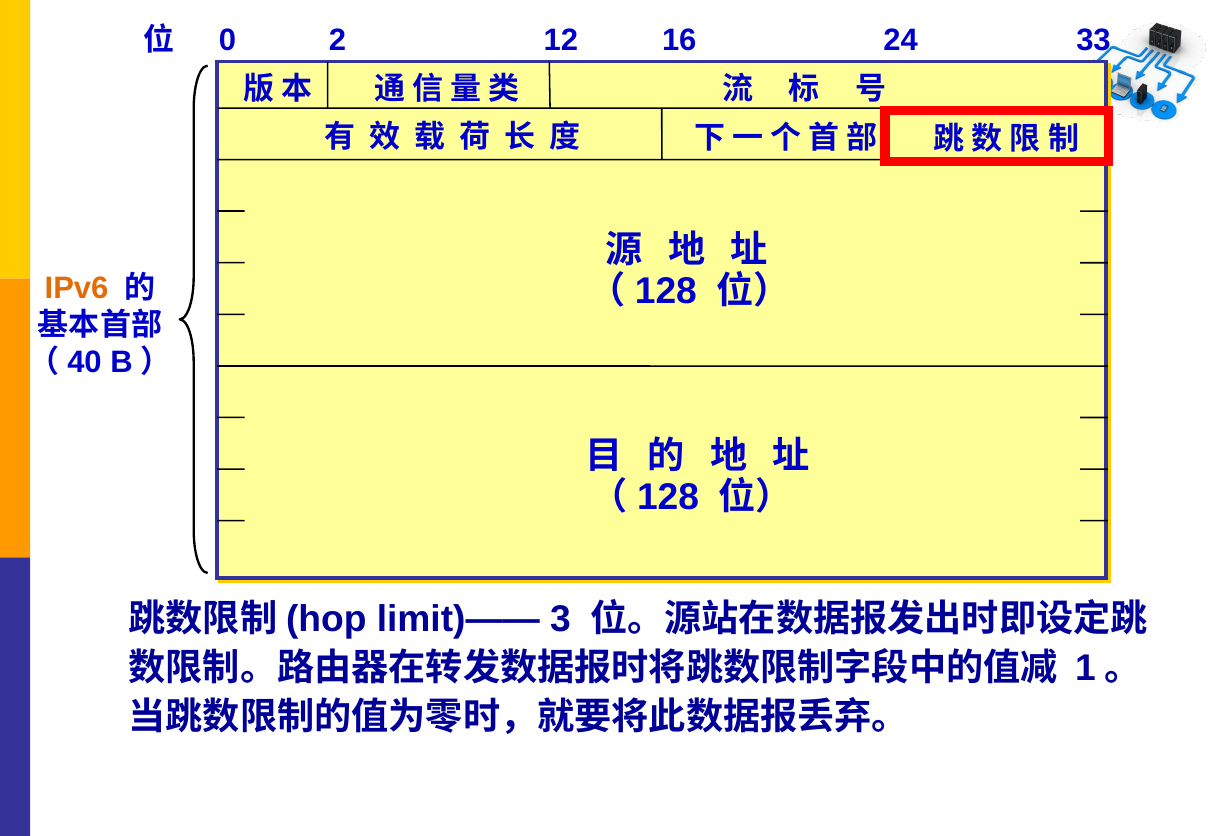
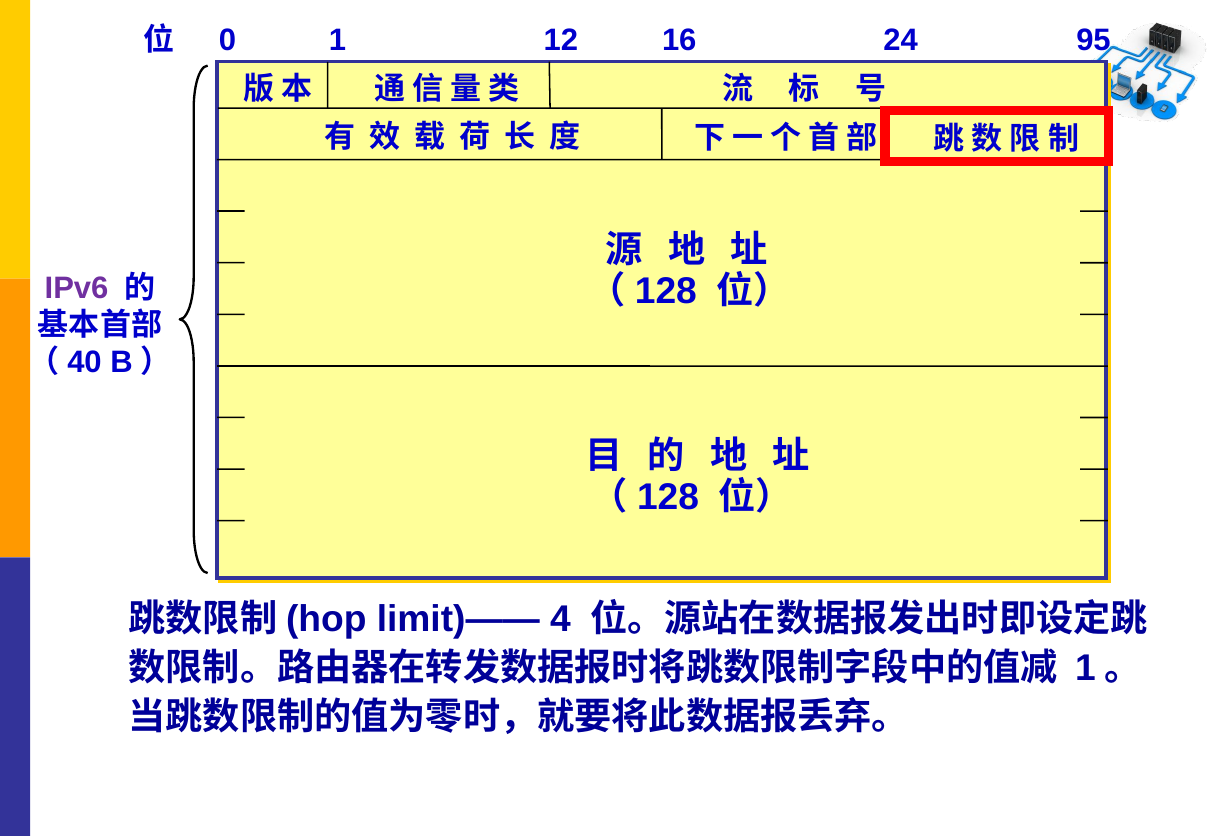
2: 2 -> 1
33: 33 -> 95
IPv6 colour: orange -> purple
3: 3 -> 4
